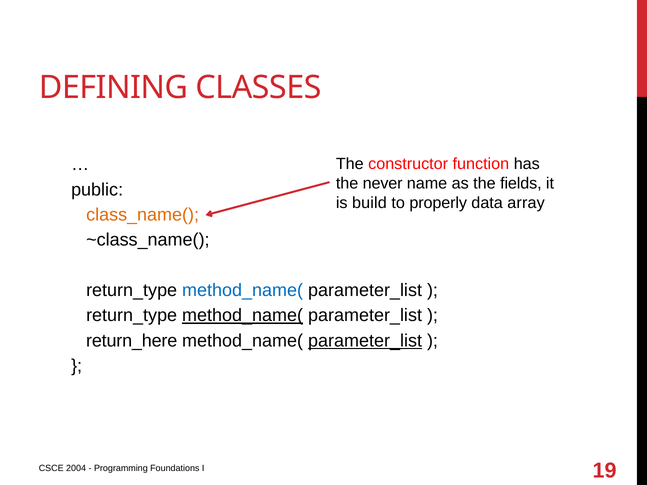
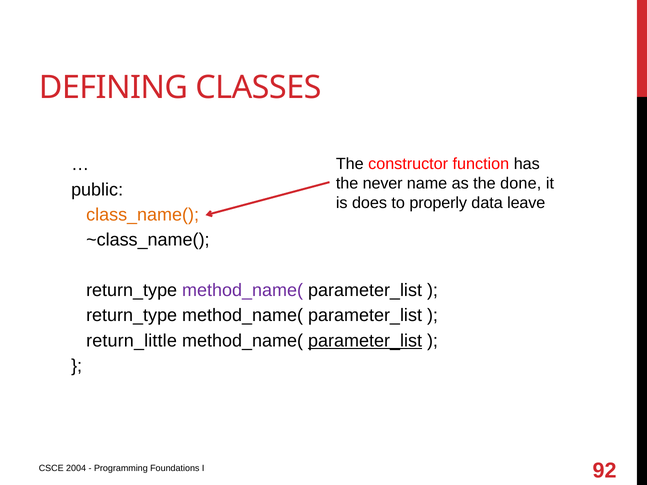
fields: fields -> done
build: build -> does
array: array -> leave
method_name( at (243, 290) colour: blue -> purple
method_name( at (243, 316) underline: present -> none
return_here: return_here -> return_little
19: 19 -> 92
